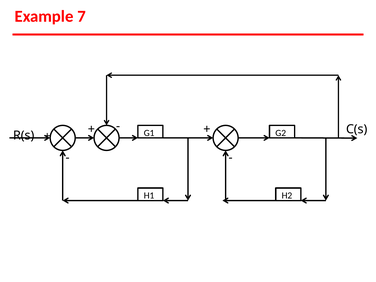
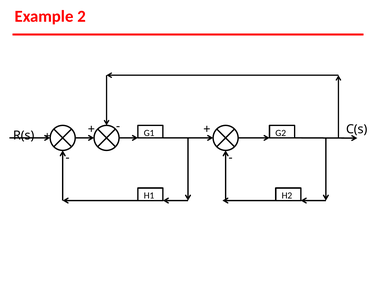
7: 7 -> 2
